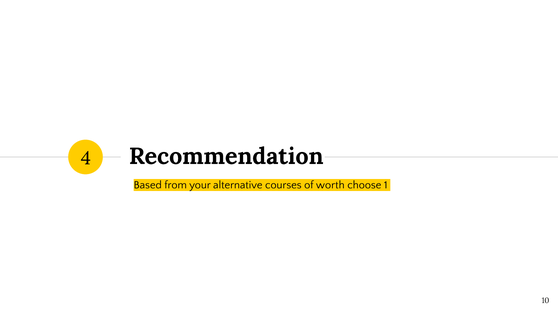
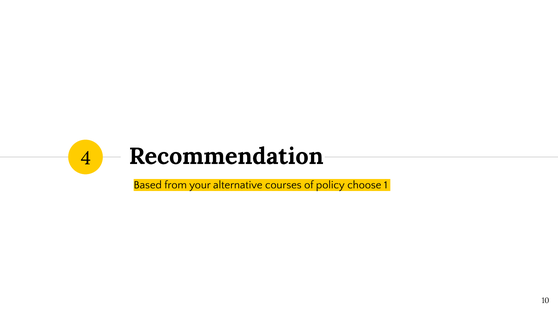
worth: worth -> policy
